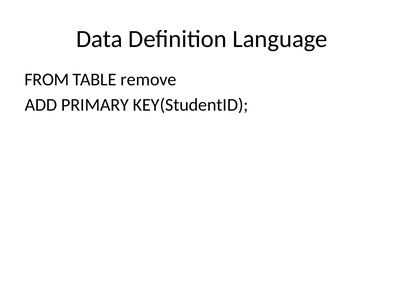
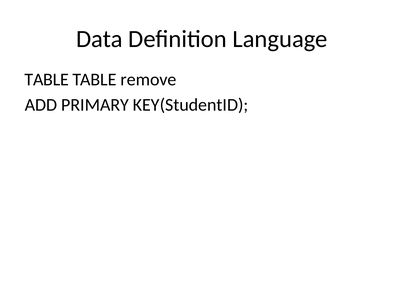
FROM at (47, 80): FROM -> TABLE
